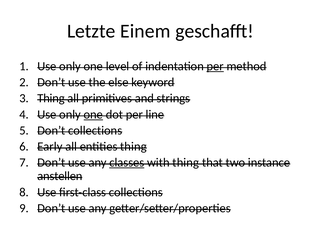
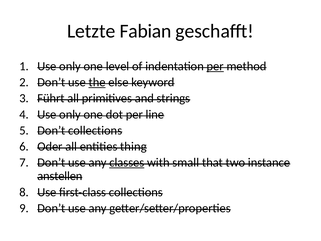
Einem: Einem -> Fabian
the underline: none -> present
Thing at (51, 98): Thing -> Führt
one at (93, 114) underline: present -> none
Early: Early -> Oder
with thing: thing -> small
